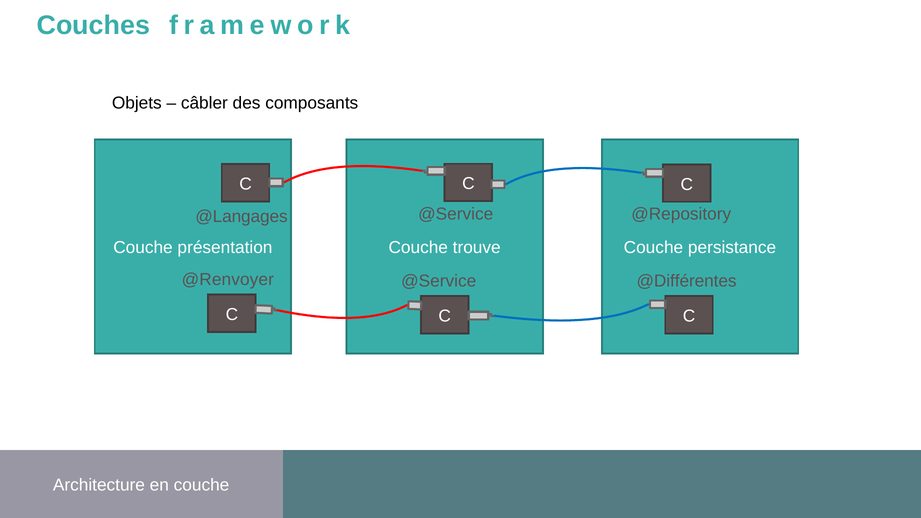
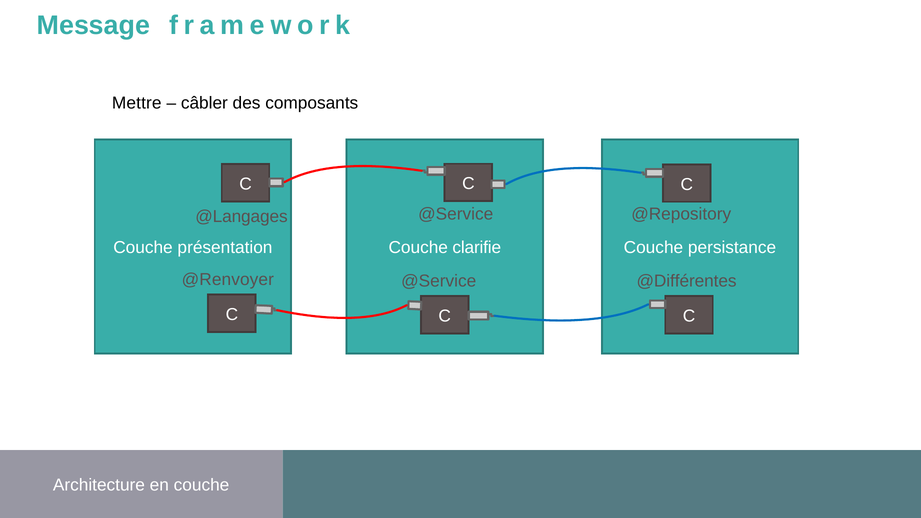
Couches: Couches -> Message
Objets: Objets -> Mettre
trouve: trouve -> clarifie
